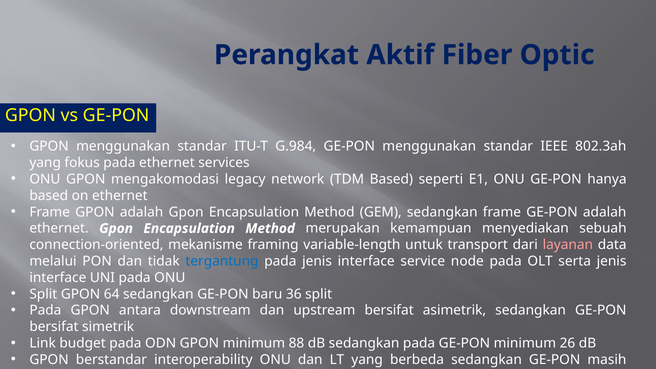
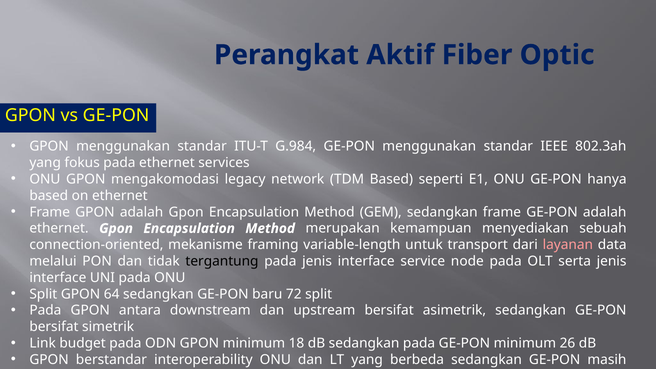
tergantung colour: blue -> black
36: 36 -> 72
88: 88 -> 18
